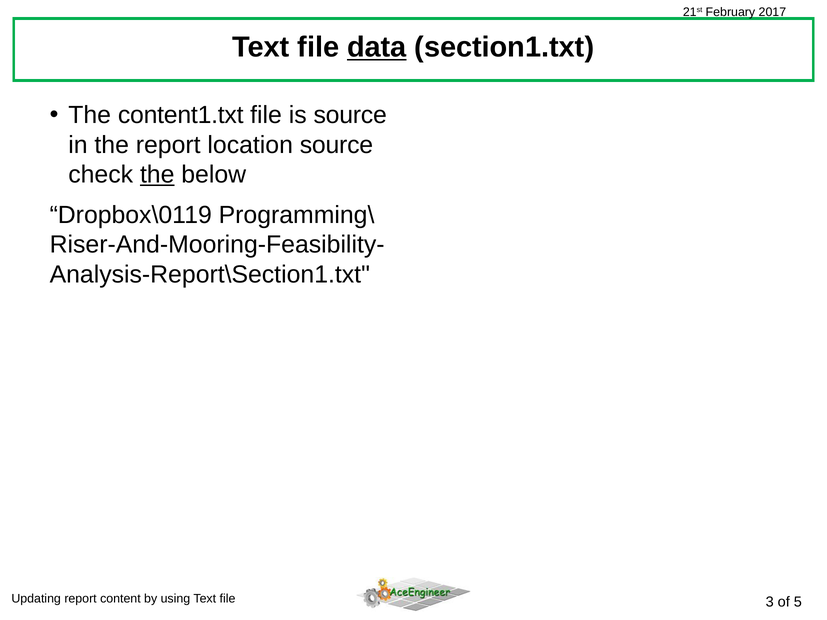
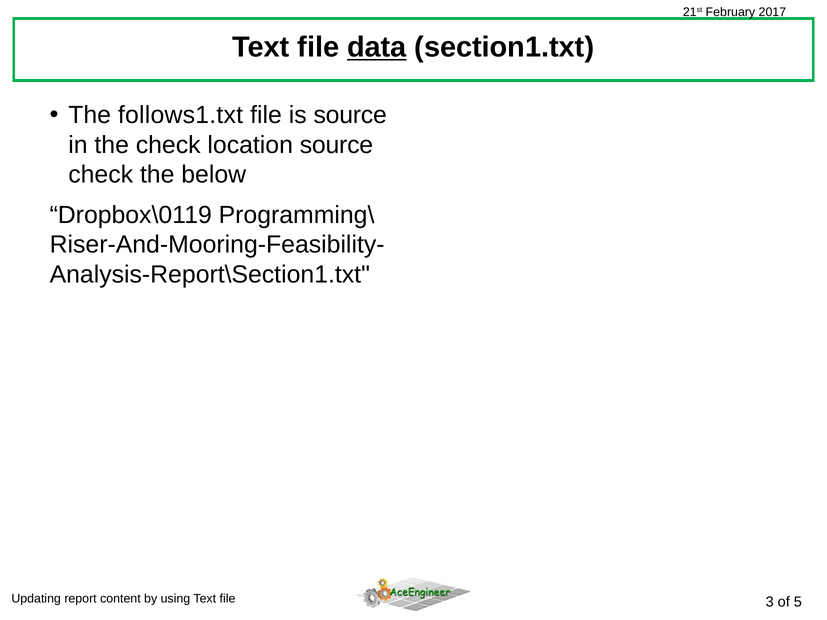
content1.txt: content1.txt -> follows1.txt
the report: report -> check
the at (157, 175) underline: present -> none
